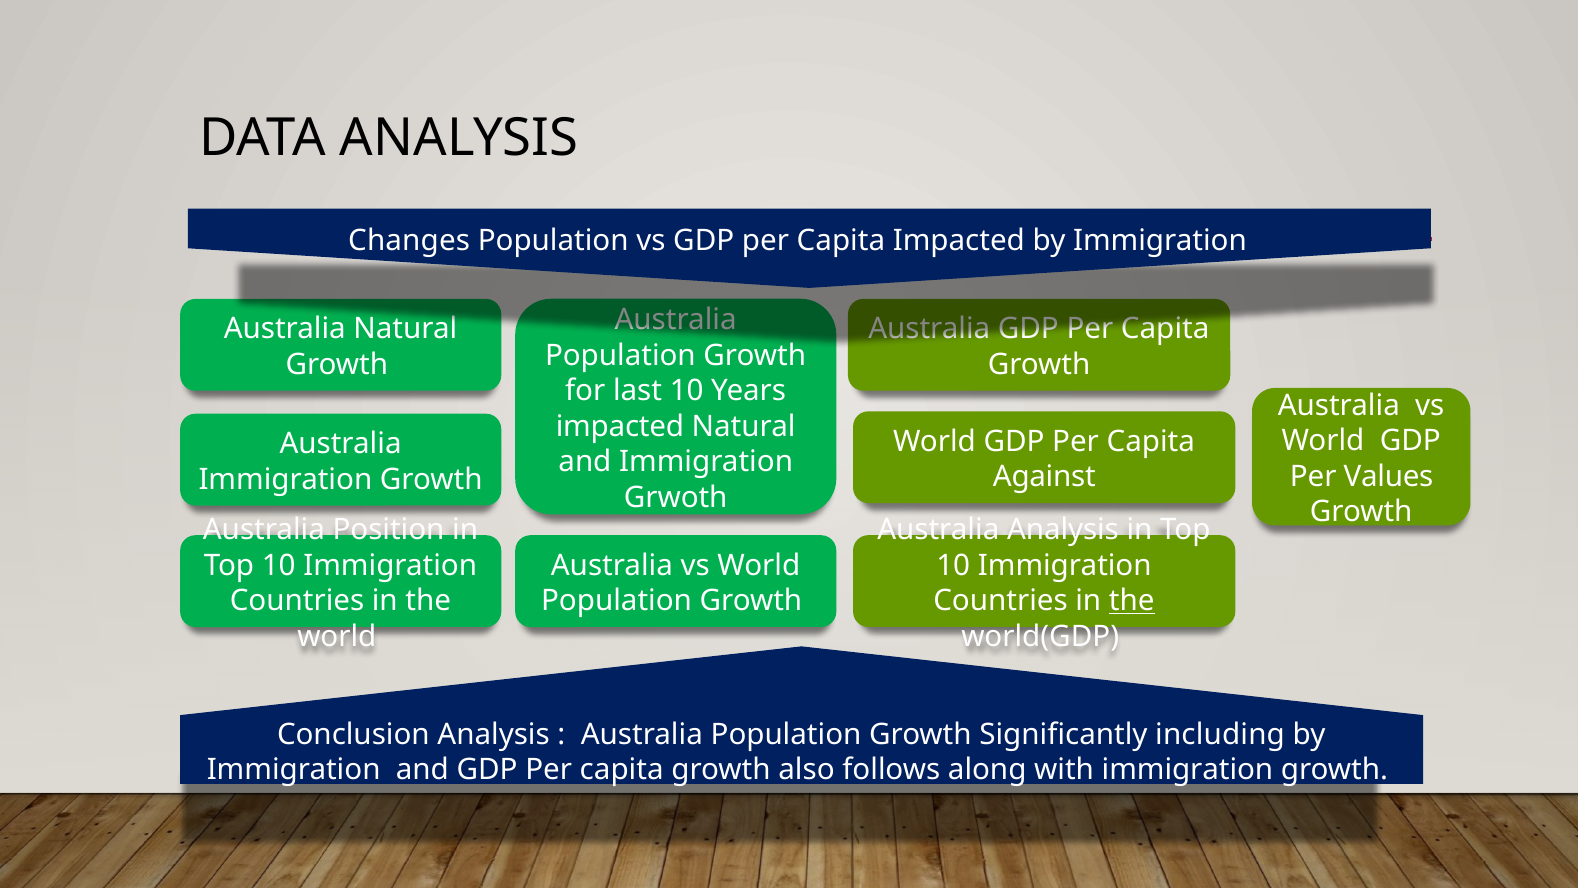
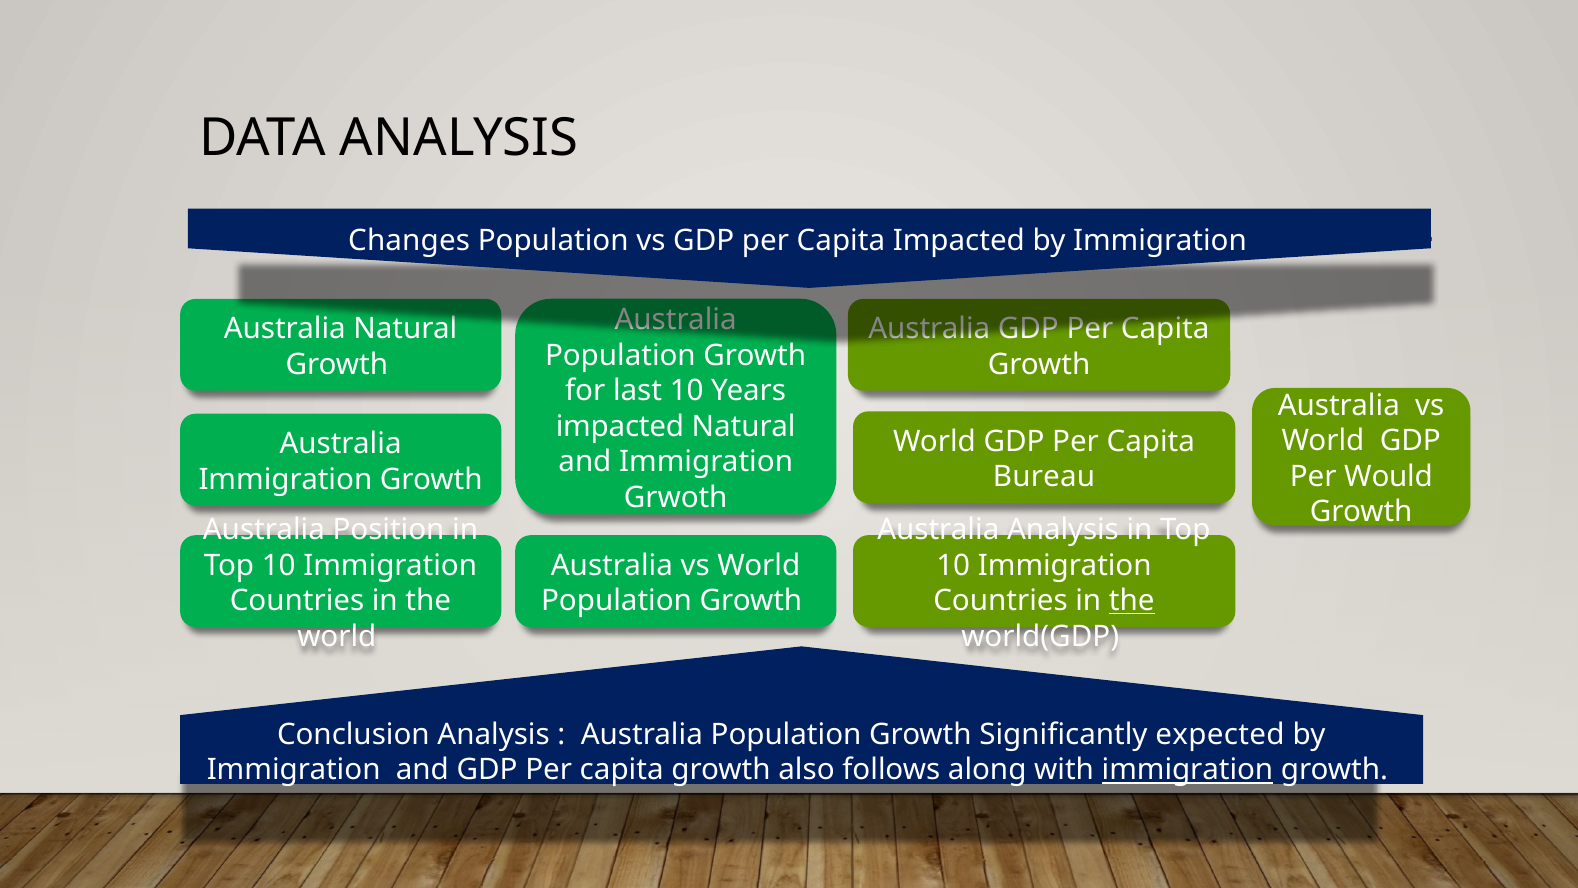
Values: Values -> Would
Against: Against -> Bureau
including: including -> expected
immigration at (1187, 770) underline: none -> present
